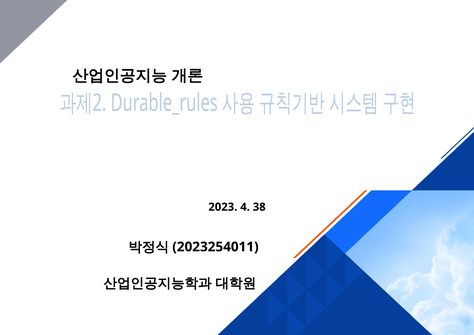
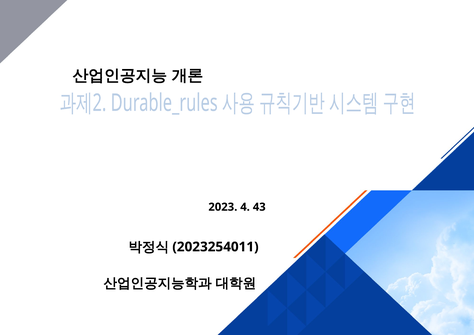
38: 38 -> 43
